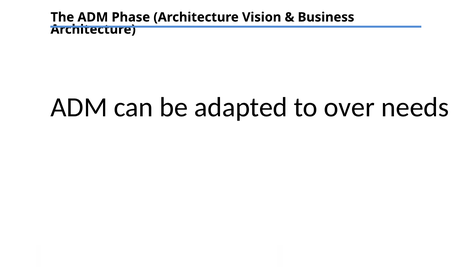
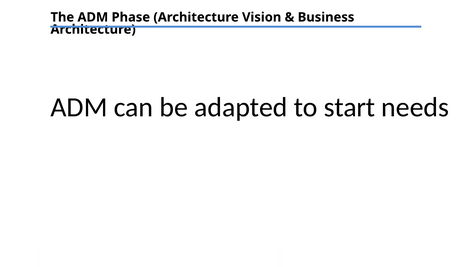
over: over -> start
